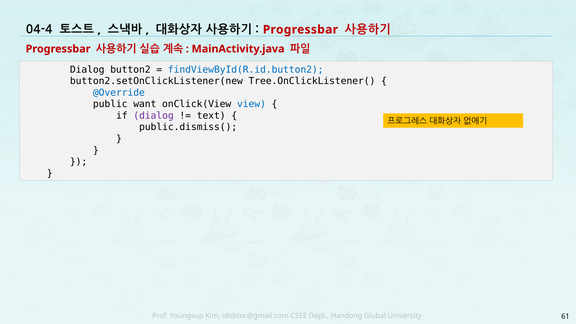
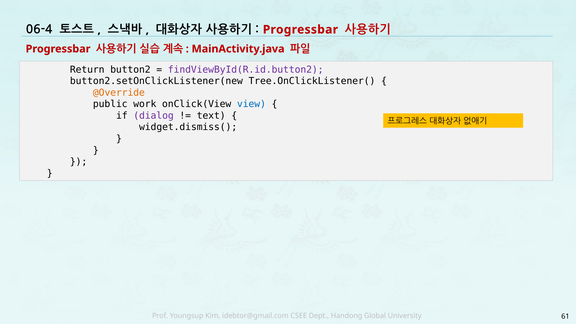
04-4: 04-4 -> 06-4
Dialog at (87, 70): Dialog -> Return
findViewById(R.id.button2 colour: blue -> purple
@Override colour: blue -> orange
want: want -> work
public.dismiss(: public.dismiss( -> widget.dismiss(
